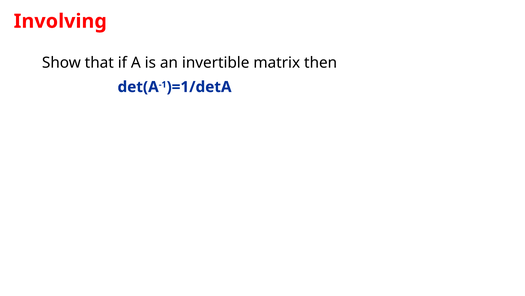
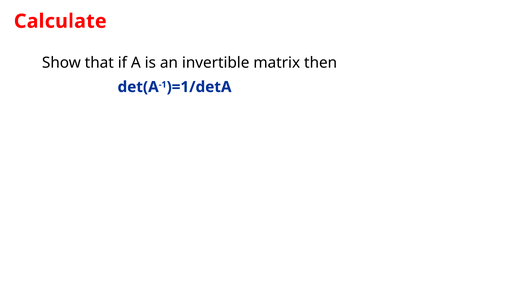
Involving: Involving -> Calculate
